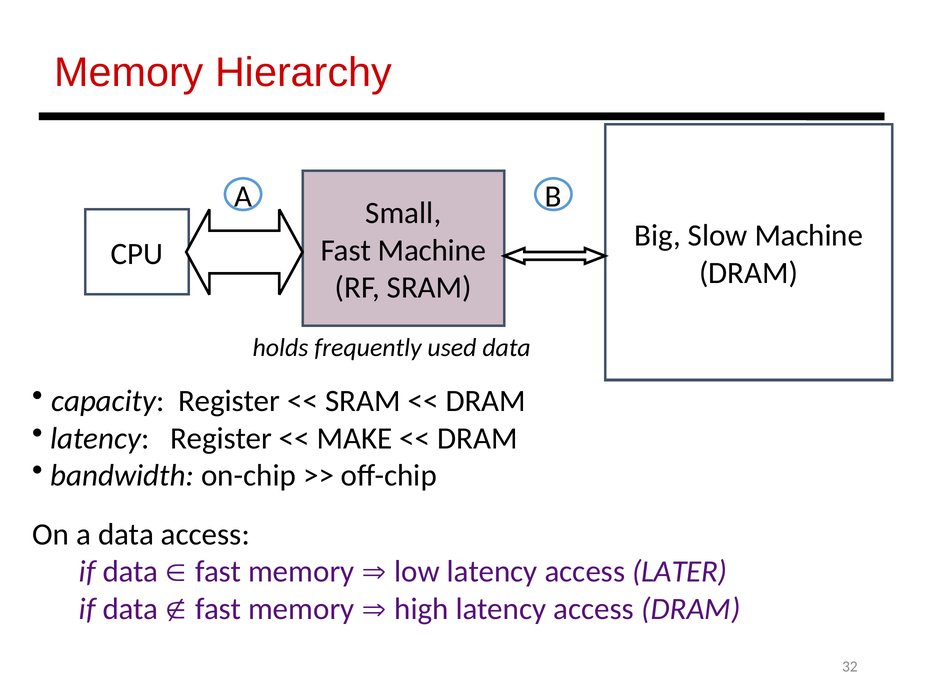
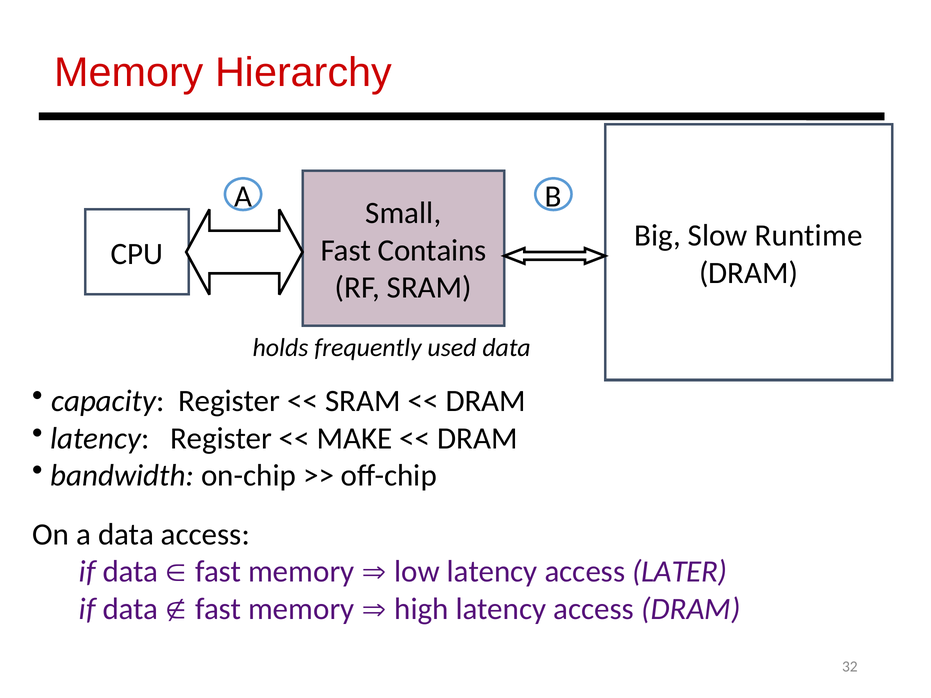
Slow Machine: Machine -> Runtime
Fast Machine: Machine -> Contains
